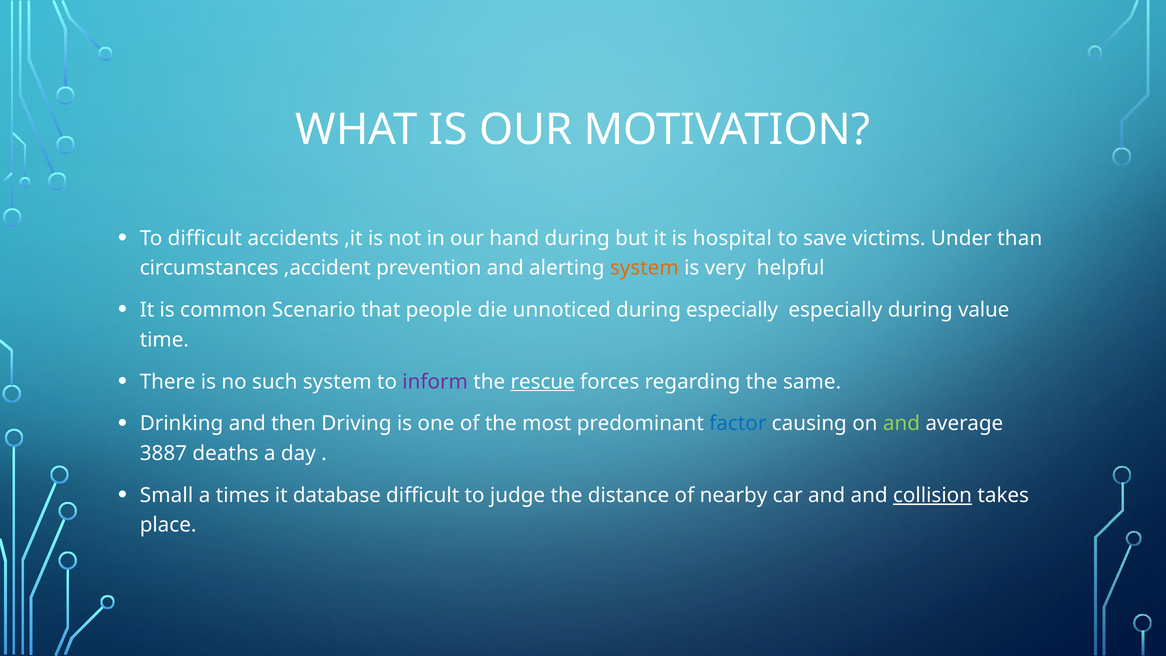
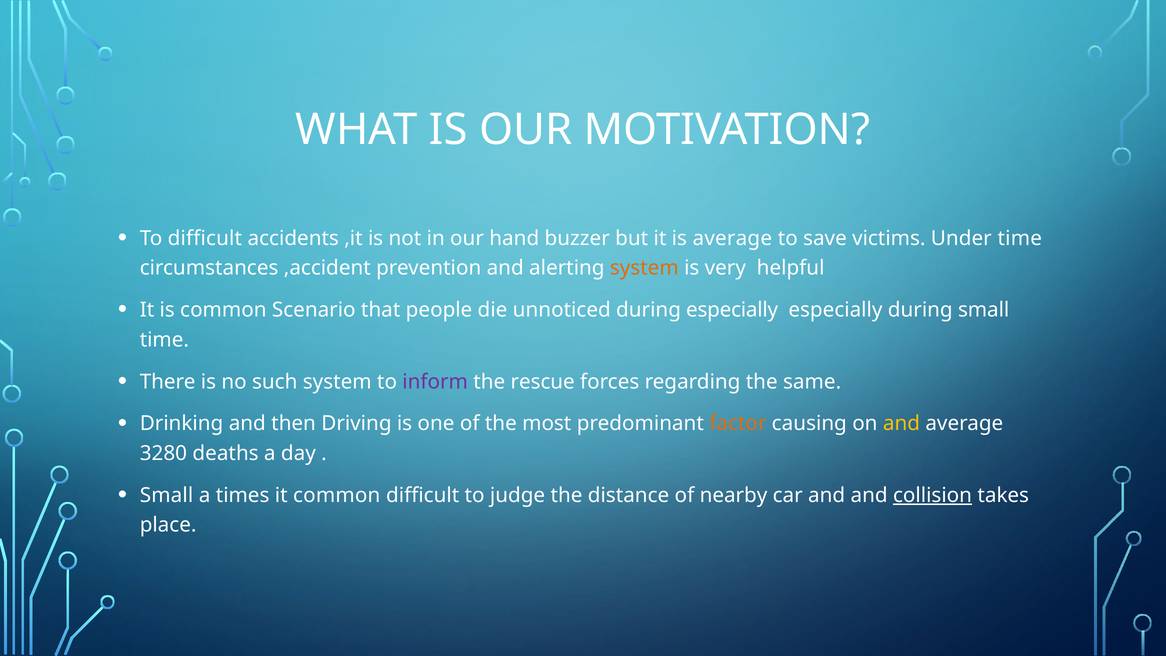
hand during: during -> buzzer
is hospital: hospital -> average
Under than: than -> time
during value: value -> small
rescue underline: present -> none
factor colour: blue -> orange
and at (901, 424) colour: light green -> yellow
3887: 3887 -> 3280
it database: database -> common
